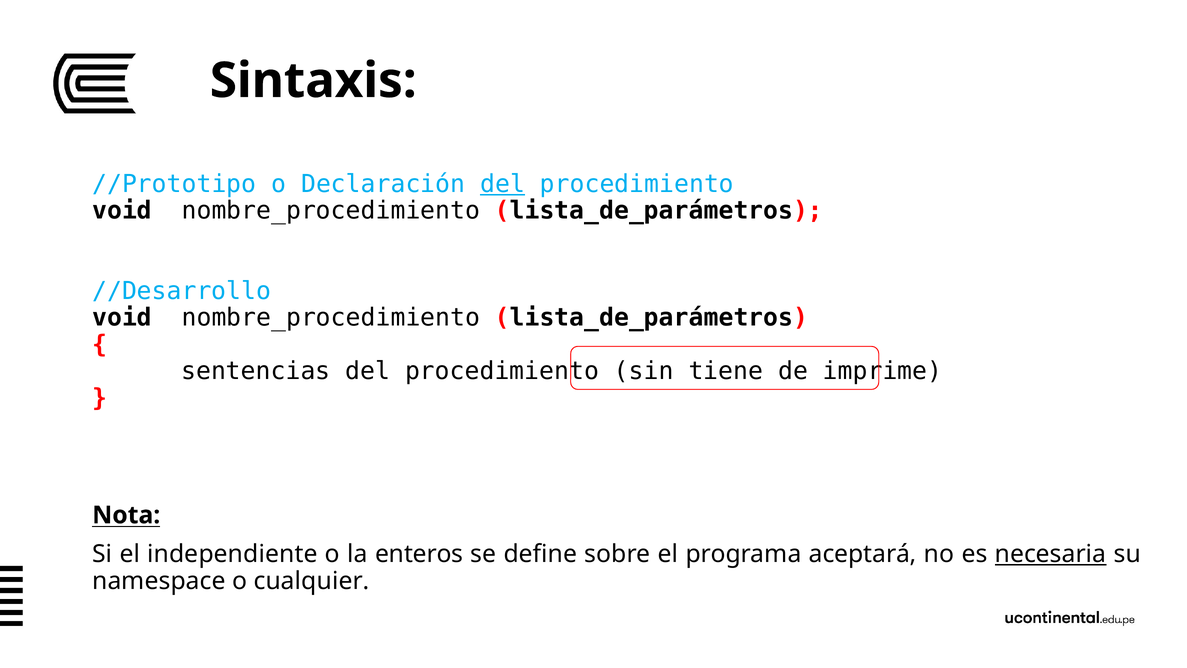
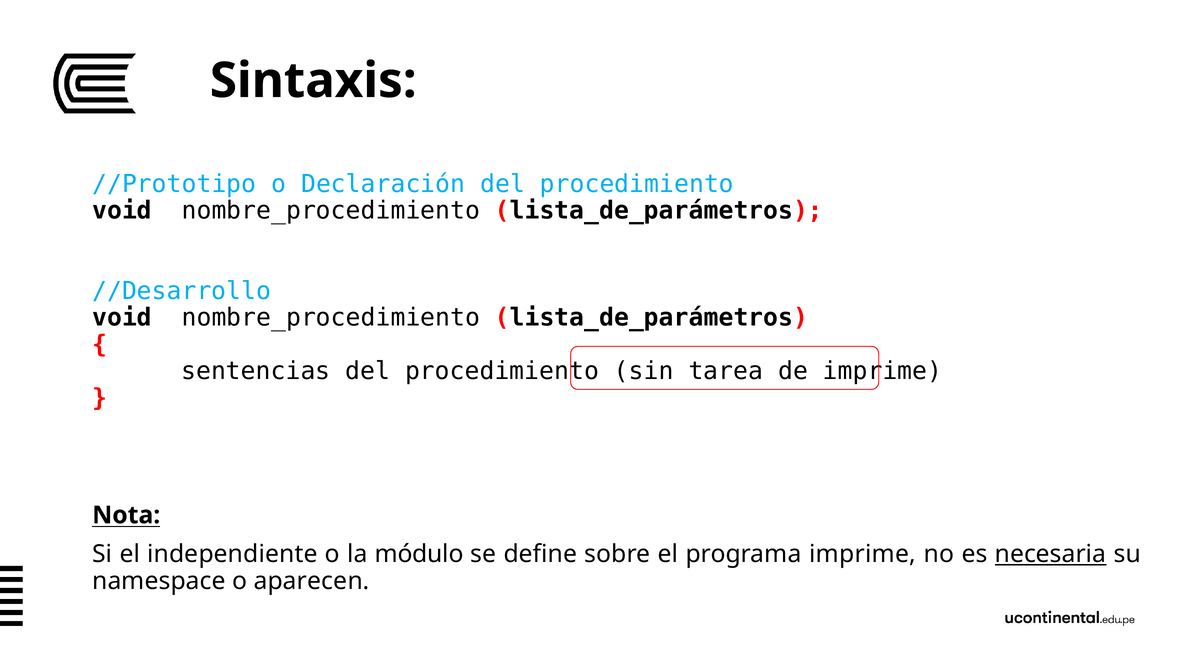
del at (503, 184) underline: present -> none
tiene: tiene -> tarea
enteros: enteros -> módulo
programa aceptará: aceptará -> imprime
cualquier: cualquier -> aparecen
